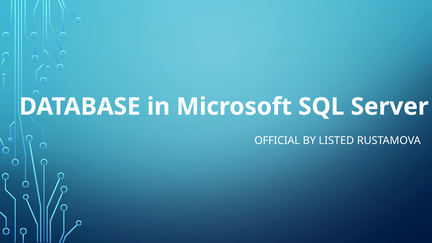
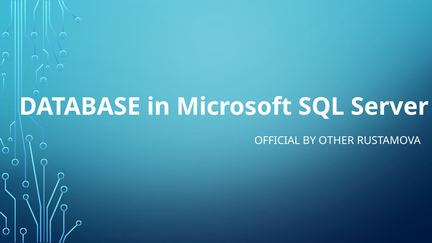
LISTED: LISTED -> OTHER
